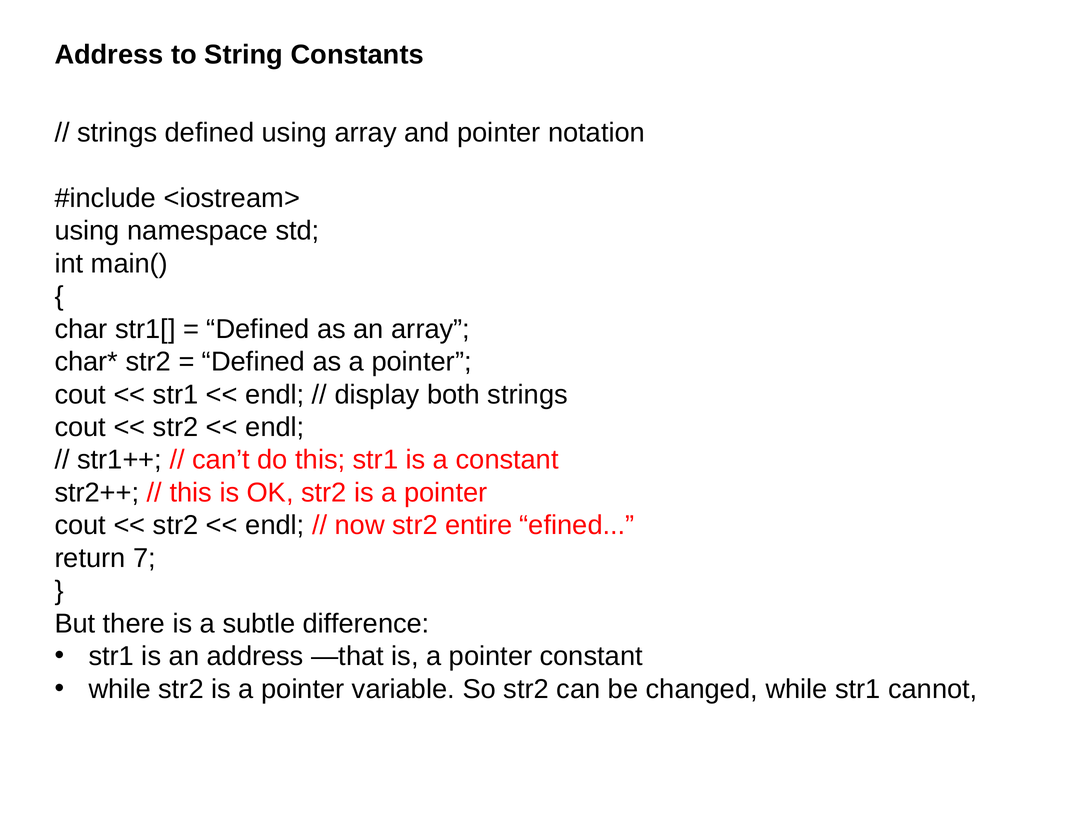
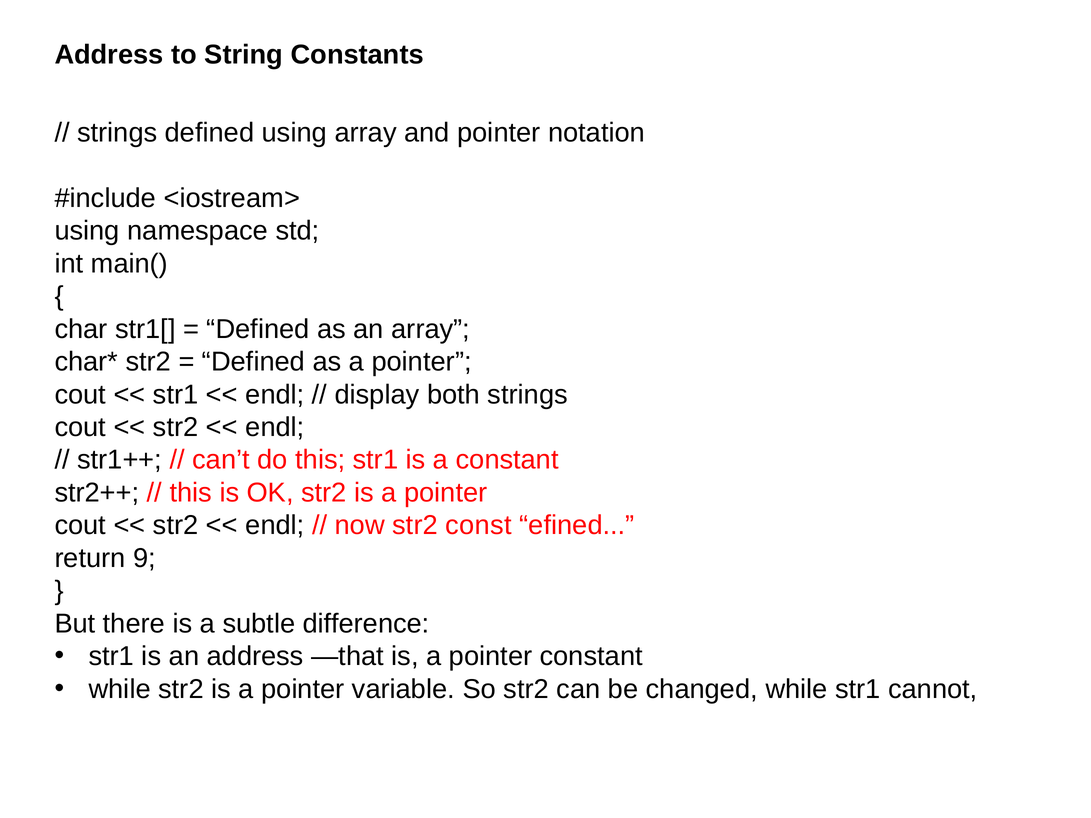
entire: entire -> const
7: 7 -> 9
